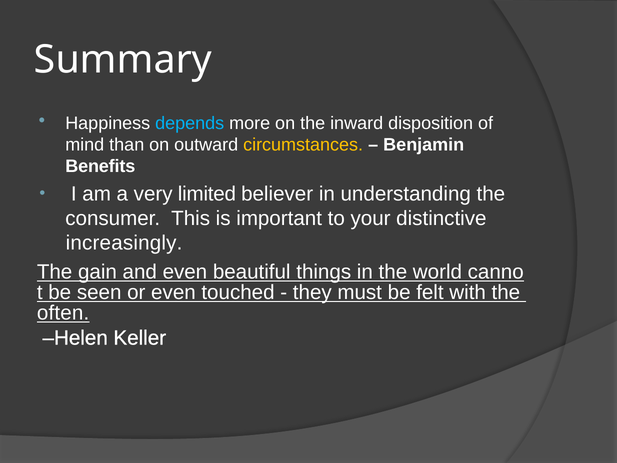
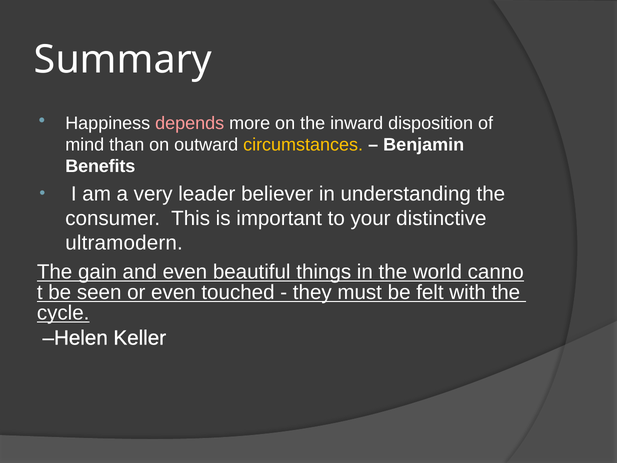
depends colour: light blue -> pink
limited: limited -> leader
increasingly: increasingly -> ultramodern
often: often -> cycle
